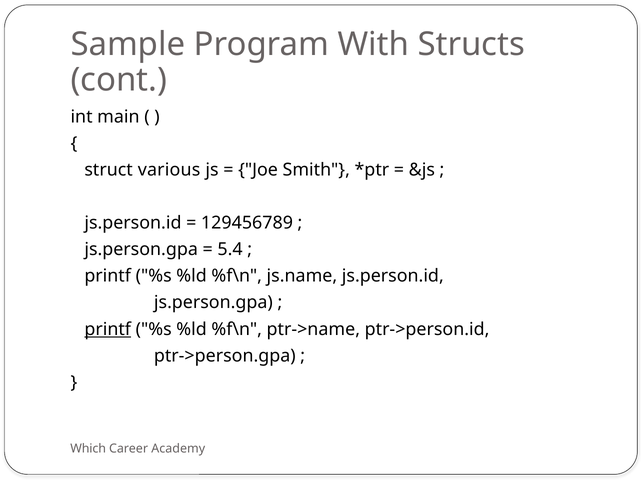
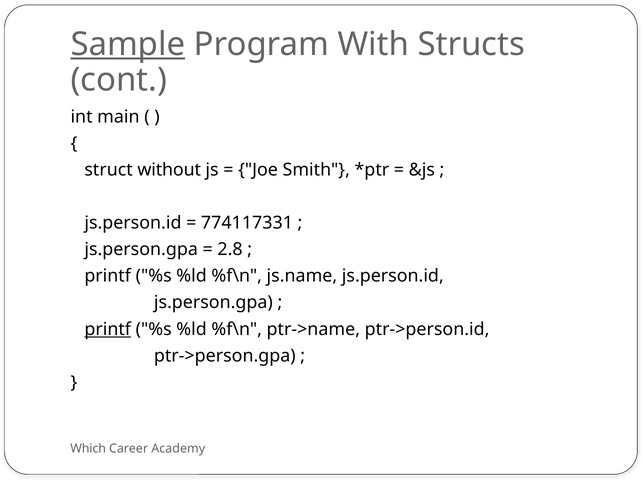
Sample underline: none -> present
various: various -> without
129456789: 129456789 -> 774117331
5.4: 5.4 -> 2.8
